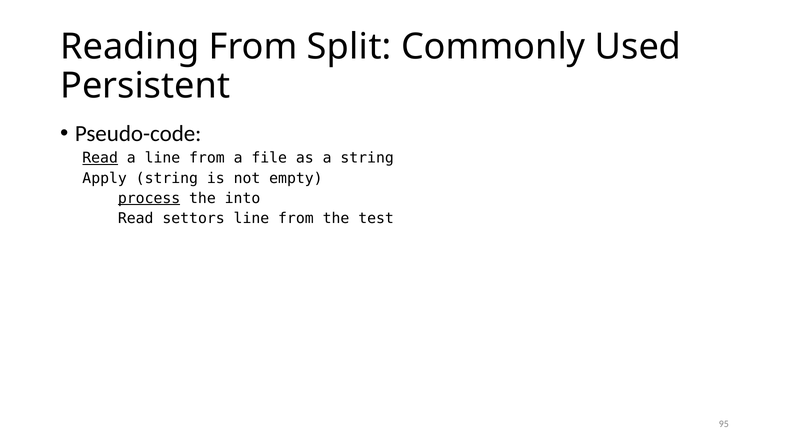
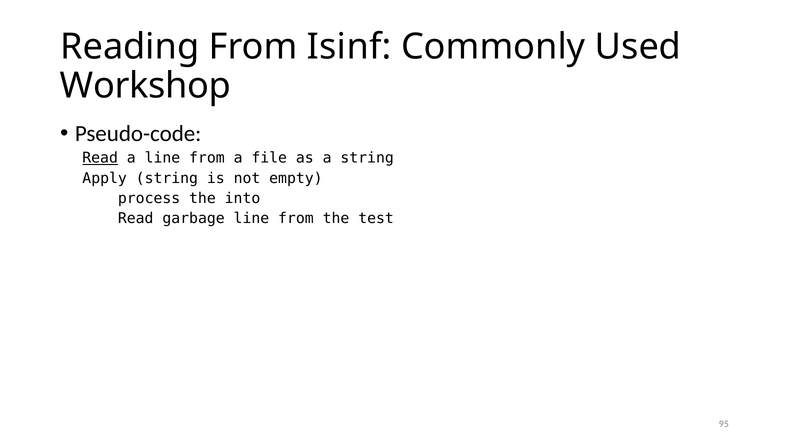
Split: Split -> Isinf
Persistent: Persistent -> Workshop
process underline: present -> none
settors: settors -> garbage
